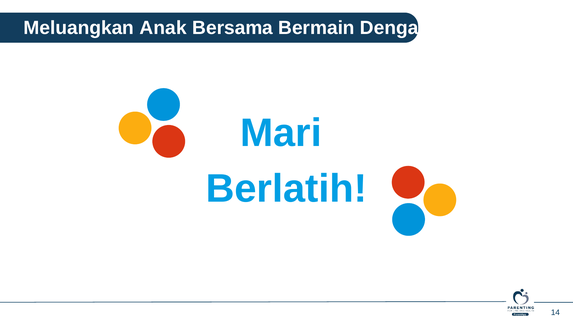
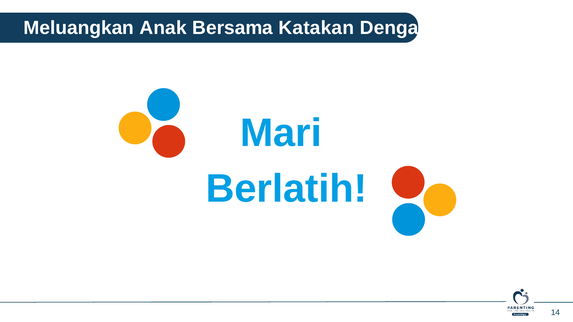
Bermain: Bermain -> Katakan
